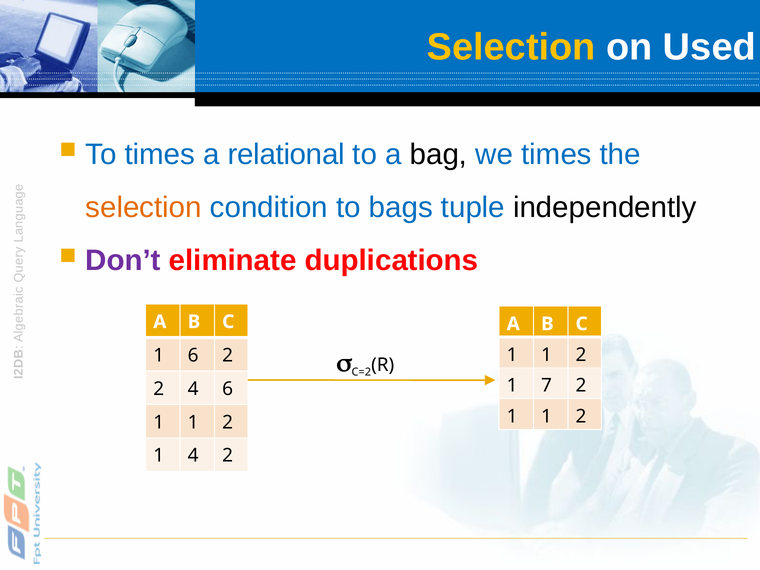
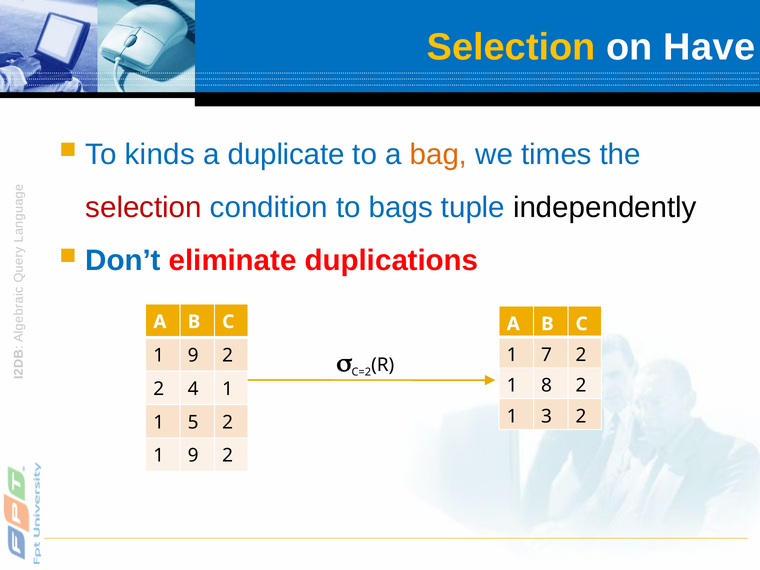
Used: Used -> Have
To times: times -> kinds
relational: relational -> duplicate
bag colour: black -> orange
selection at (144, 208) colour: orange -> red
Don’t colour: purple -> blue
1 at (547, 355): 1 -> 7
6 at (193, 355): 6 -> 9
7: 7 -> 8
4 6: 6 -> 1
1 at (547, 416): 1 -> 3
1 at (193, 422): 1 -> 5
4 at (193, 456): 4 -> 9
